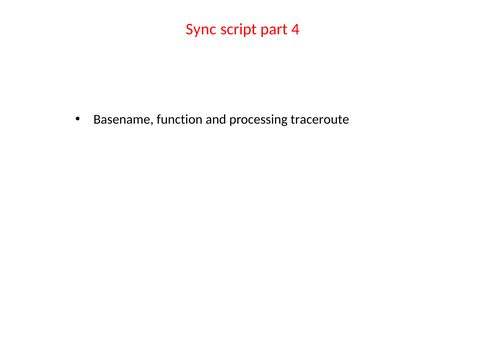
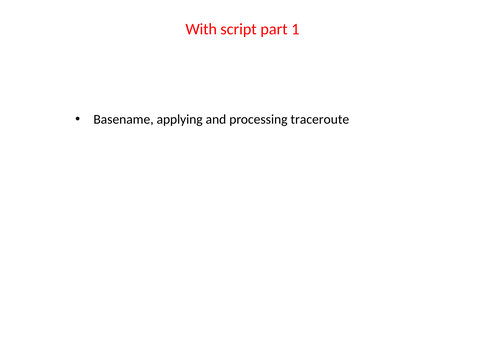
Sync: Sync -> With
4: 4 -> 1
function: function -> applying
